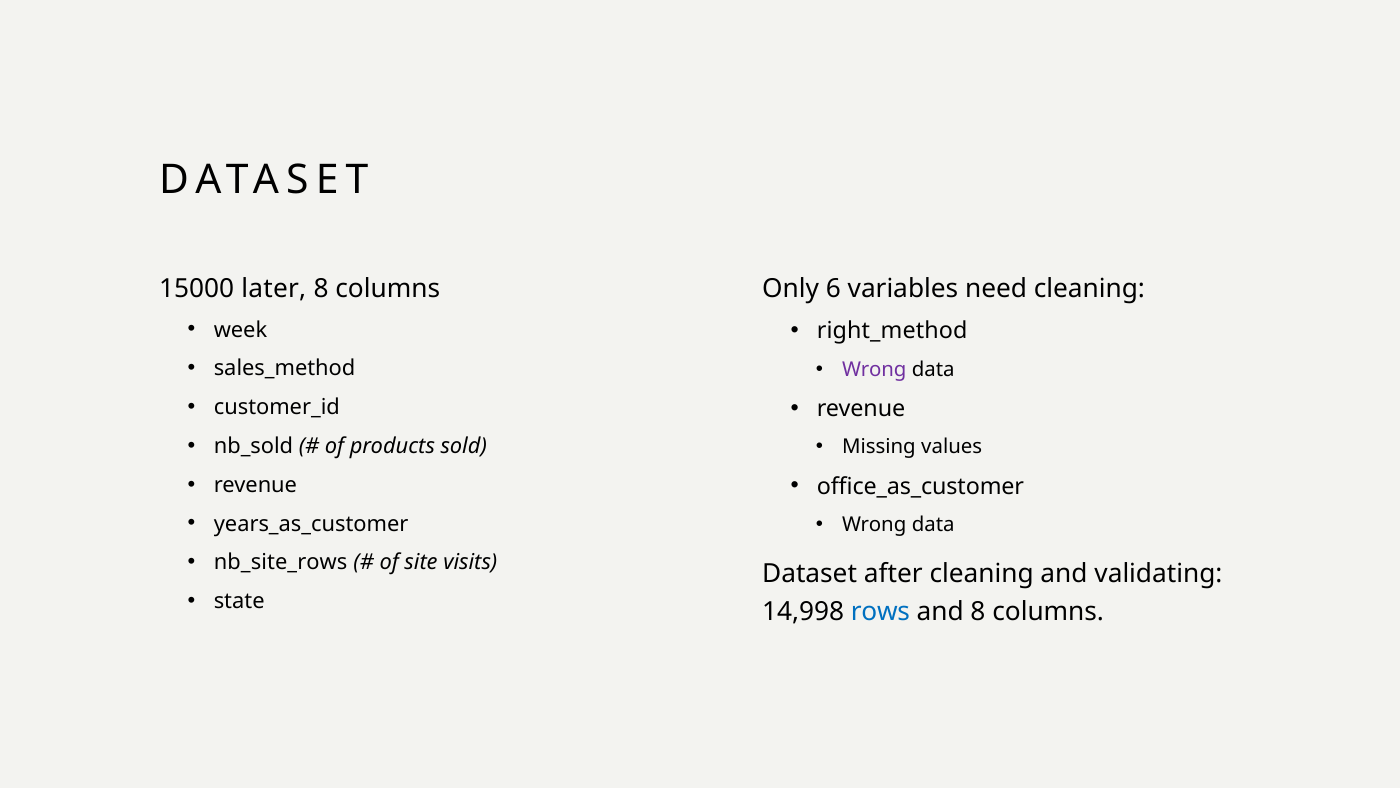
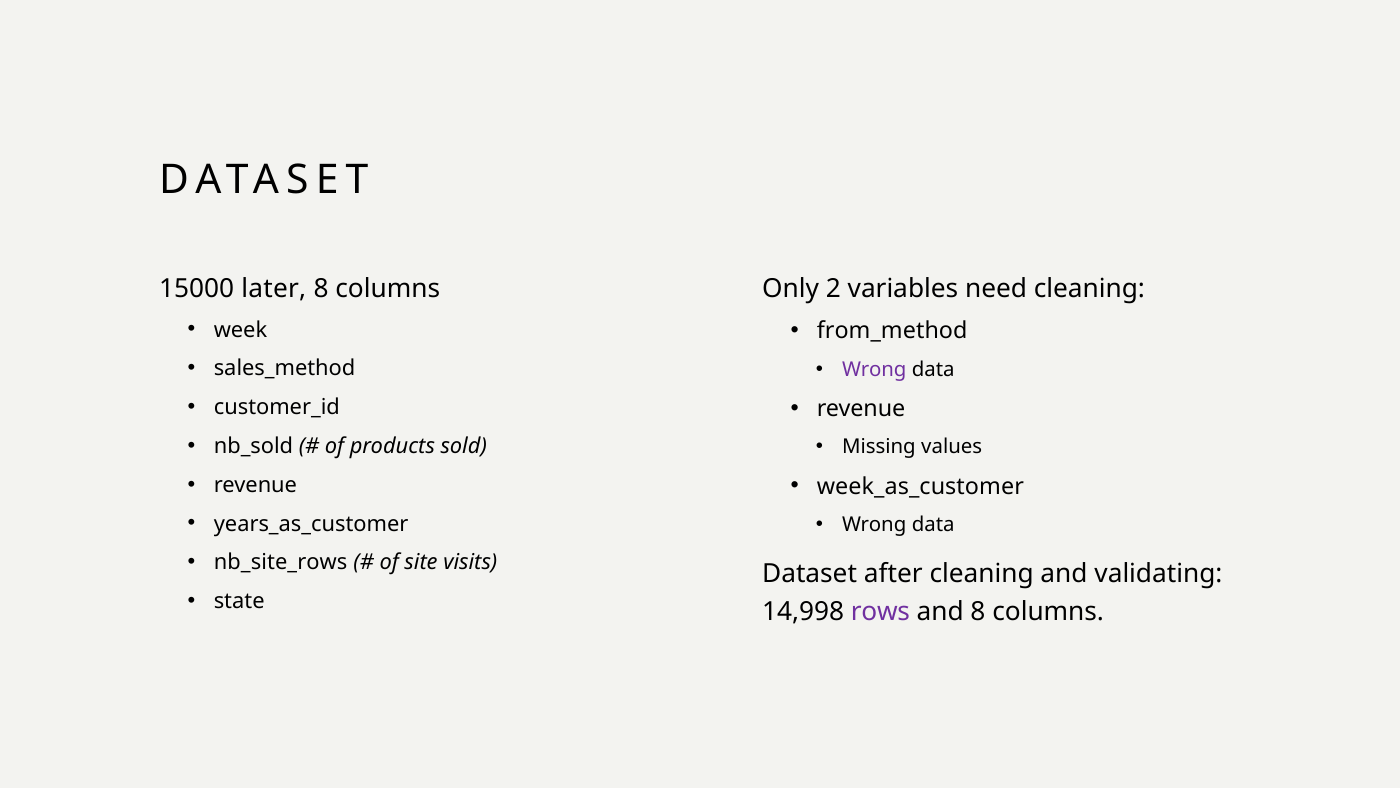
6: 6 -> 2
right_method: right_method -> from_method
office_as_customer: office_as_customer -> week_as_customer
rows colour: blue -> purple
